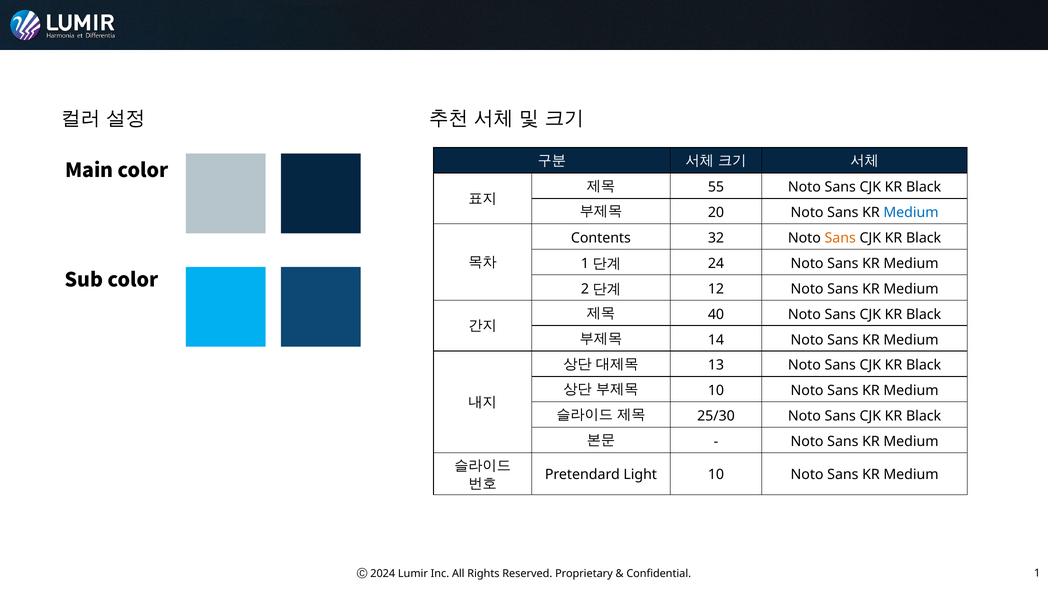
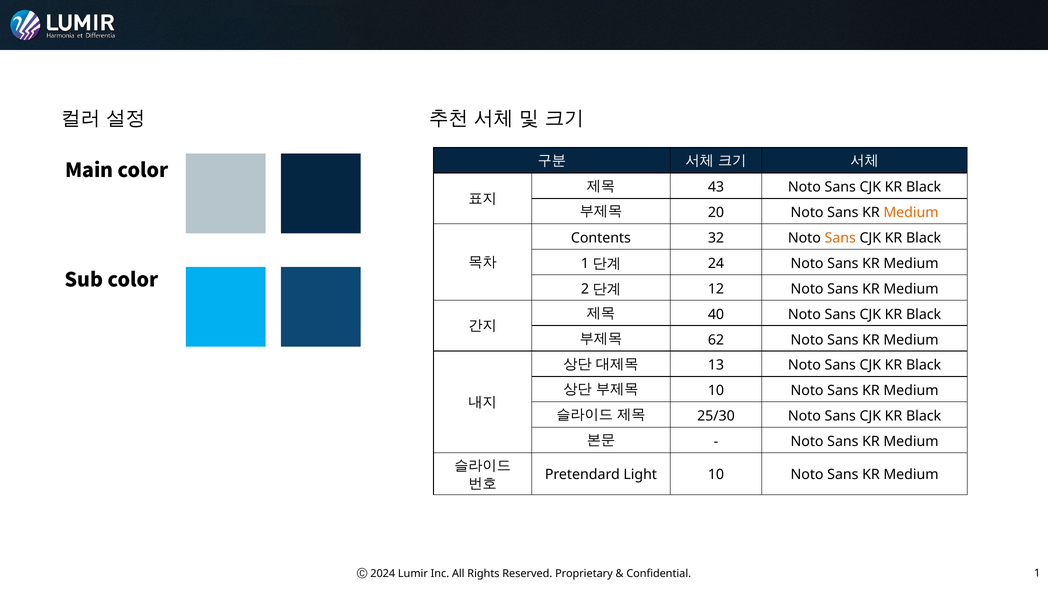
55: 55 -> 43
Medium at (911, 213) colour: blue -> orange
14: 14 -> 62
